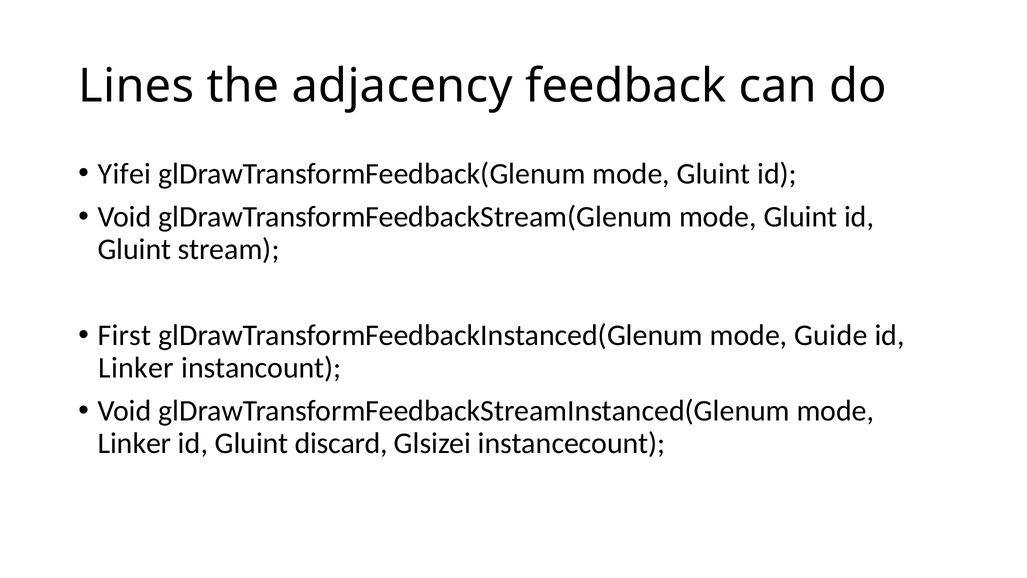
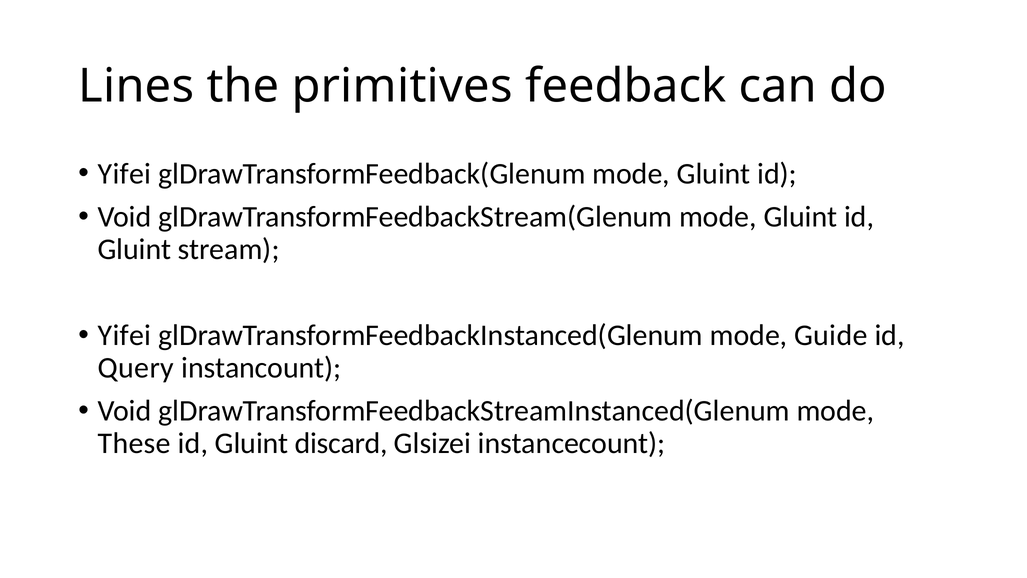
adjacency: adjacency -> primitives
First at (124, 335): First -> Yifei
Linker at (136, 368): Linker -> Query
Linker at (134, 443): Linker -> These
